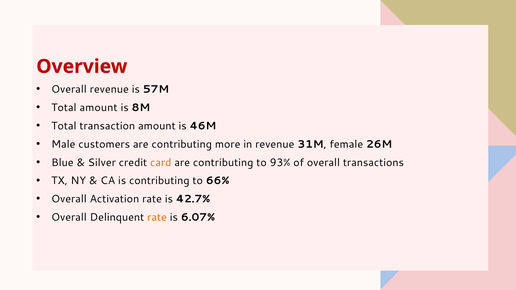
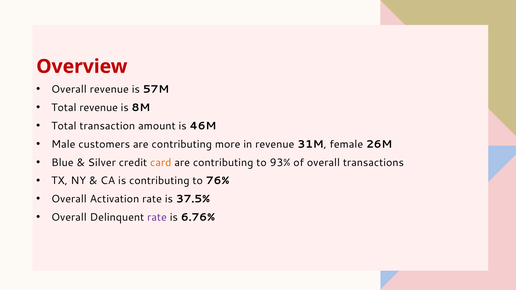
Total amount: amount -> revenue
66%: 66% -> 76%
42.7%: 42.7% -> 37.5%
rate at (157, 218) colour: orange -> purple
6.07%: 6.07% -> 6.76%
